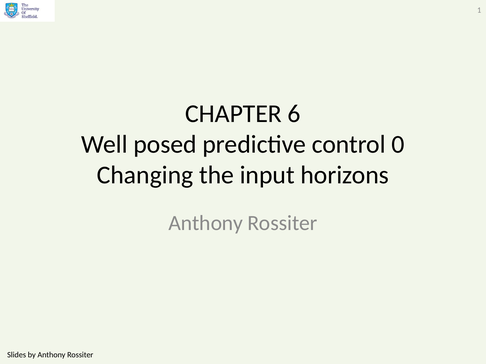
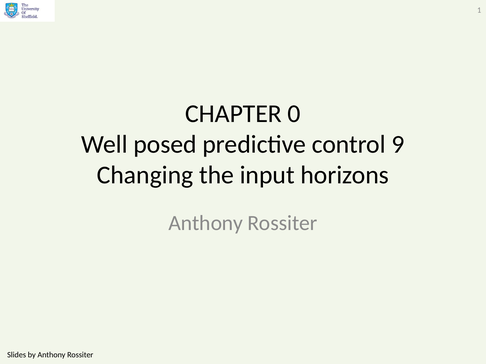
6: 6 -> 0
0: 0 -> 9
